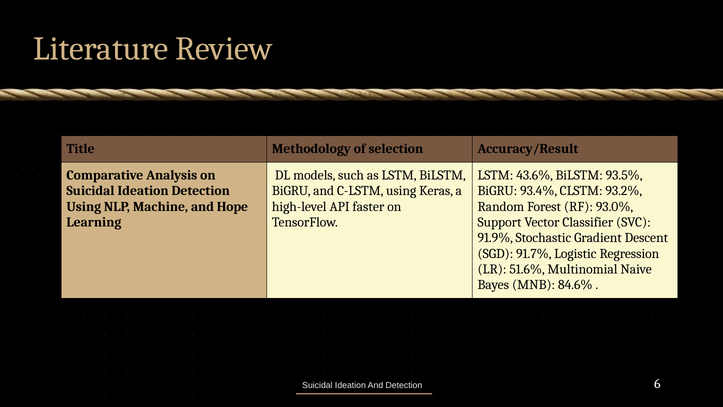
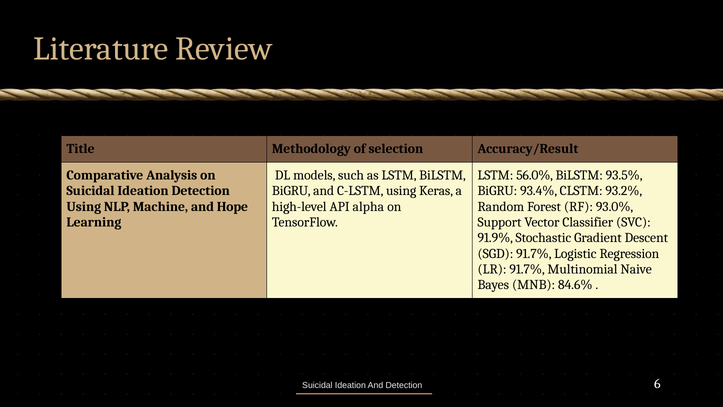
43.6%: 43.6% -> 56.0%
faster: faster -> alpha
LR 51.6%: 51.6% -> 91.7%
